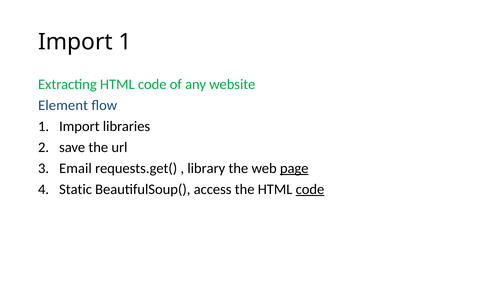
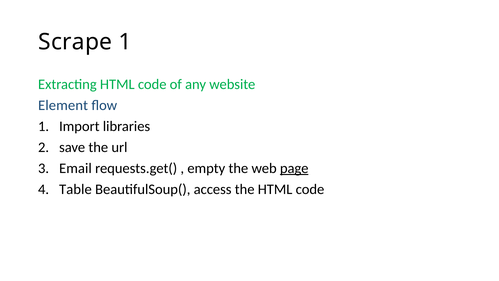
Import at (75, 42): Import -> Scrape
library: library -> empty
Static: Static -> Table
code at (310, 189) underline: present -> none
